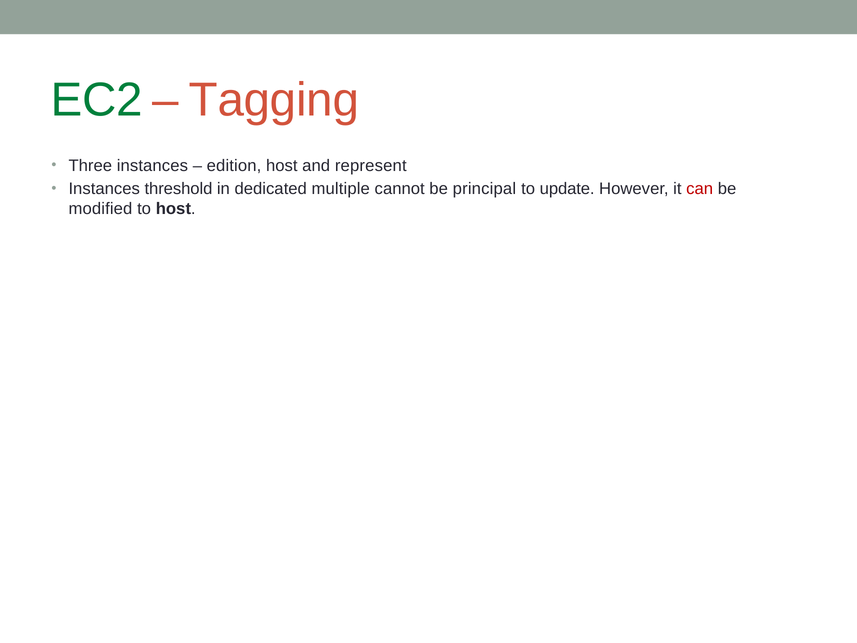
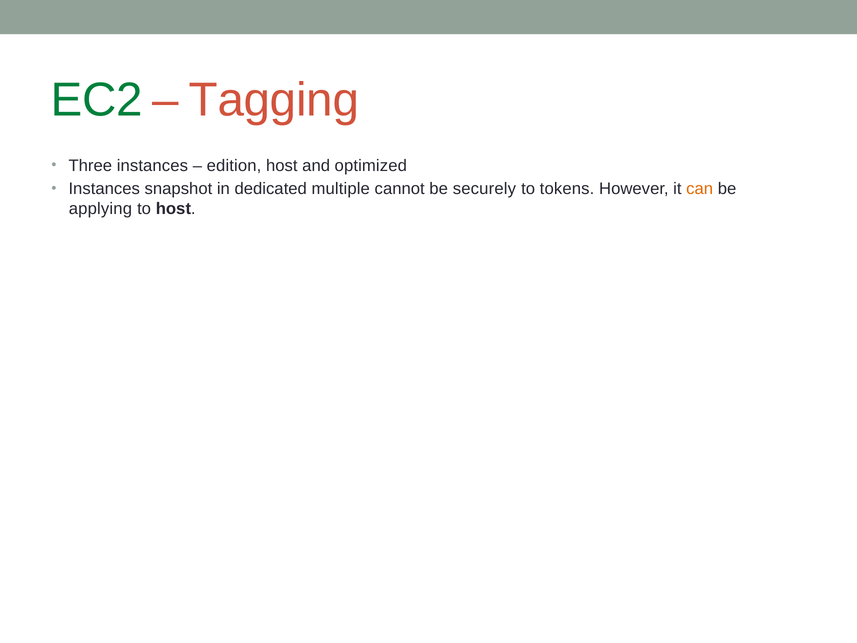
represent: represent -> optimized
threshold: threshold -> snapshot
principal: principal -> securely
update: update -> tokens
can colour: red -> orange
modified: modified -> applying
